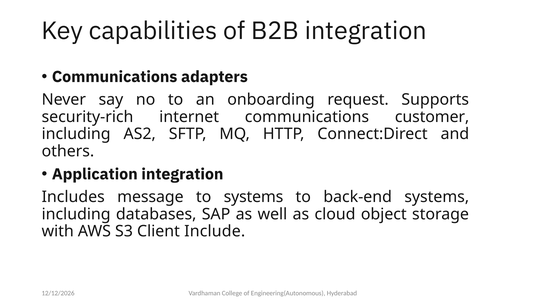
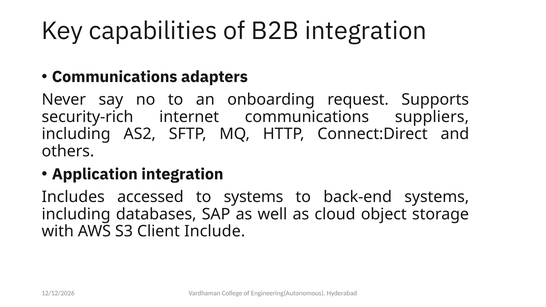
customer: customer -> suppliers
message: message -> accessed
